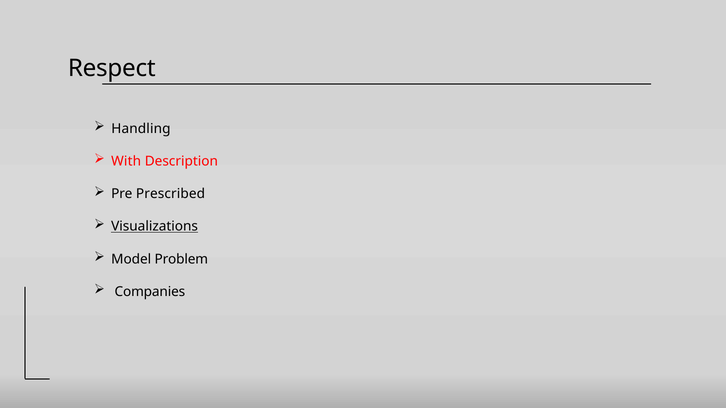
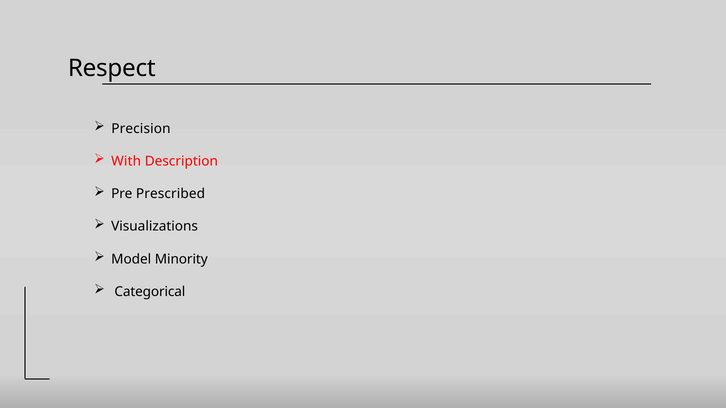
Handling: Handling -> Precision
Visualizations underline: present -> none
Problem: Problem -> Minority
Companies: Companies -> Categorical
